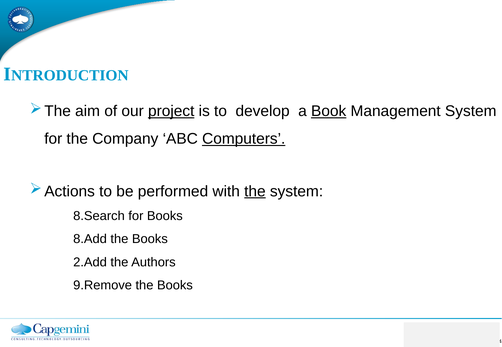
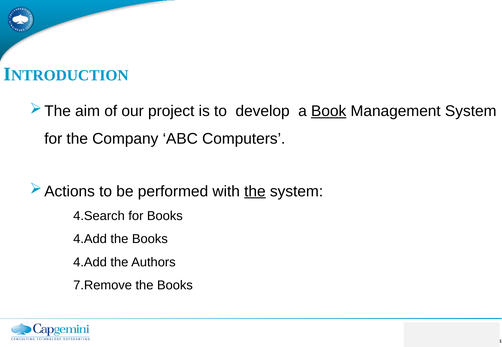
project underline: present -> none
Computers underline: present -> none
8.Search: 8.Search -> 4.Search
8.Add at (90, 239): 8.Add -> 4.Add
2.Add at (90, 263): 2.Add -> 4.Add
9.Remove: 9.Remove -> 7.Remove
